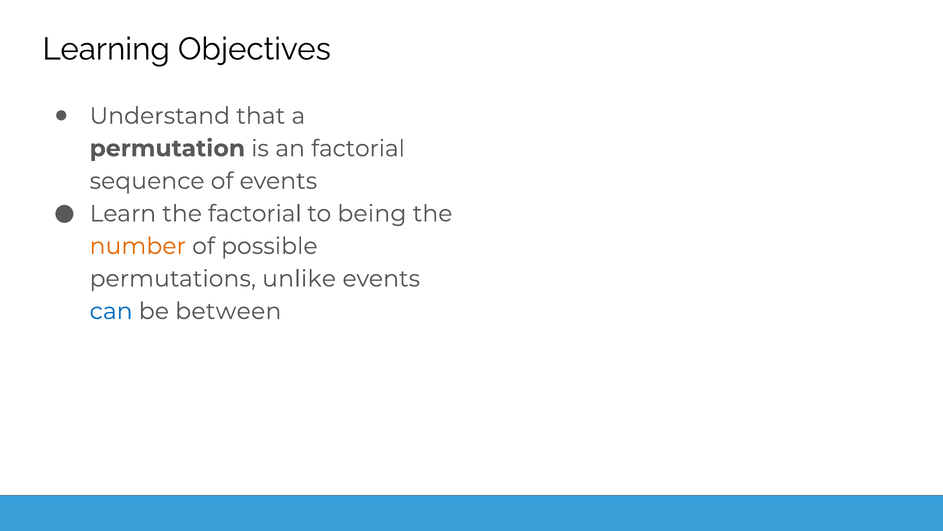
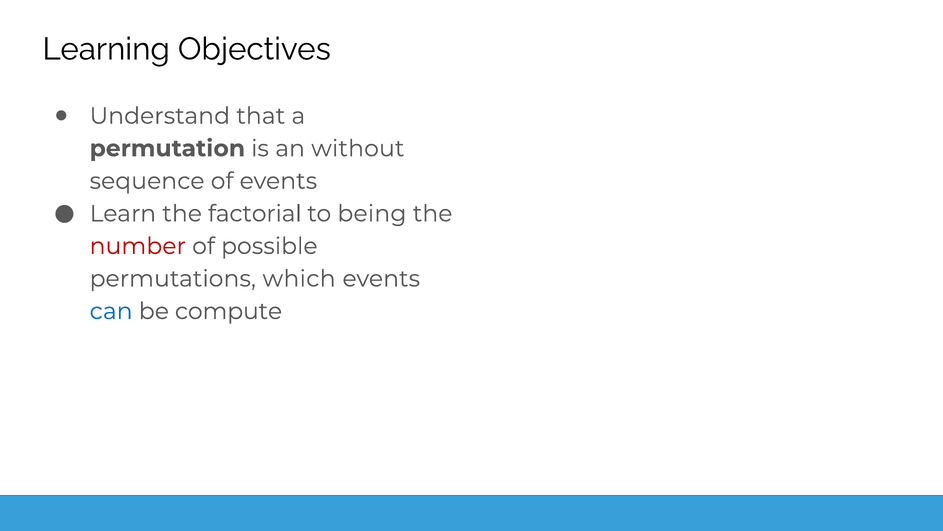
an factorial: factorial -> without
number colour: orange -> red
unlike: unlike -> which
between: between -> compute
